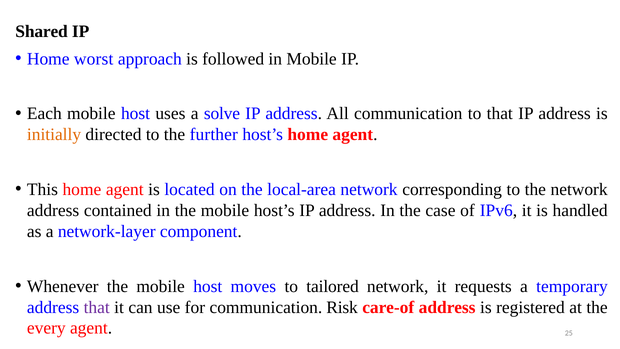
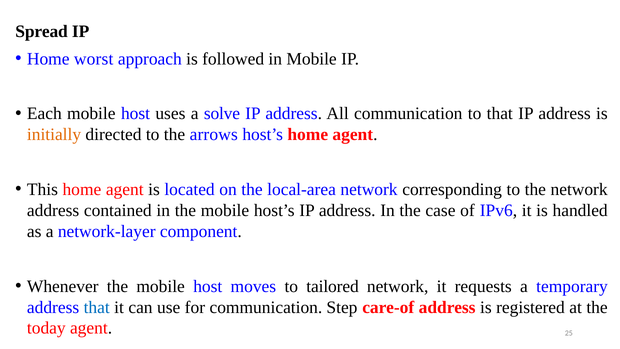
Shared: Shared -> Spread
further: further -> arrows
that at (97, 307) colour: purple -> blue
Risk: Risk -> Step
every: every -> today
